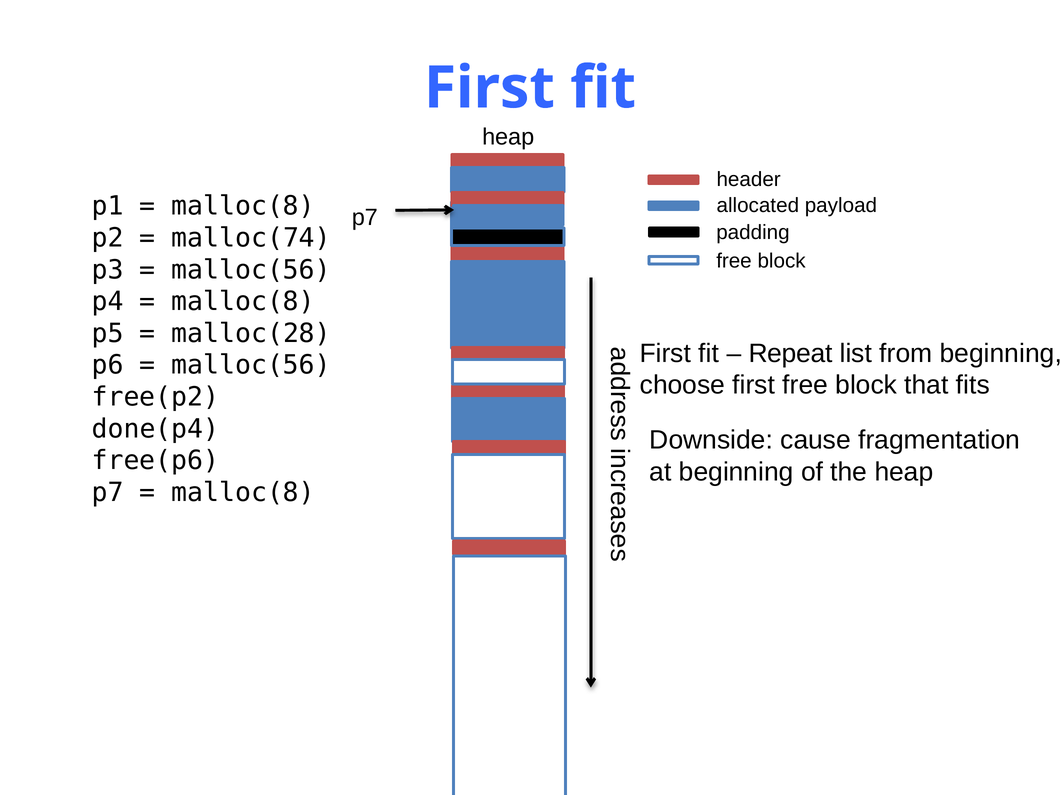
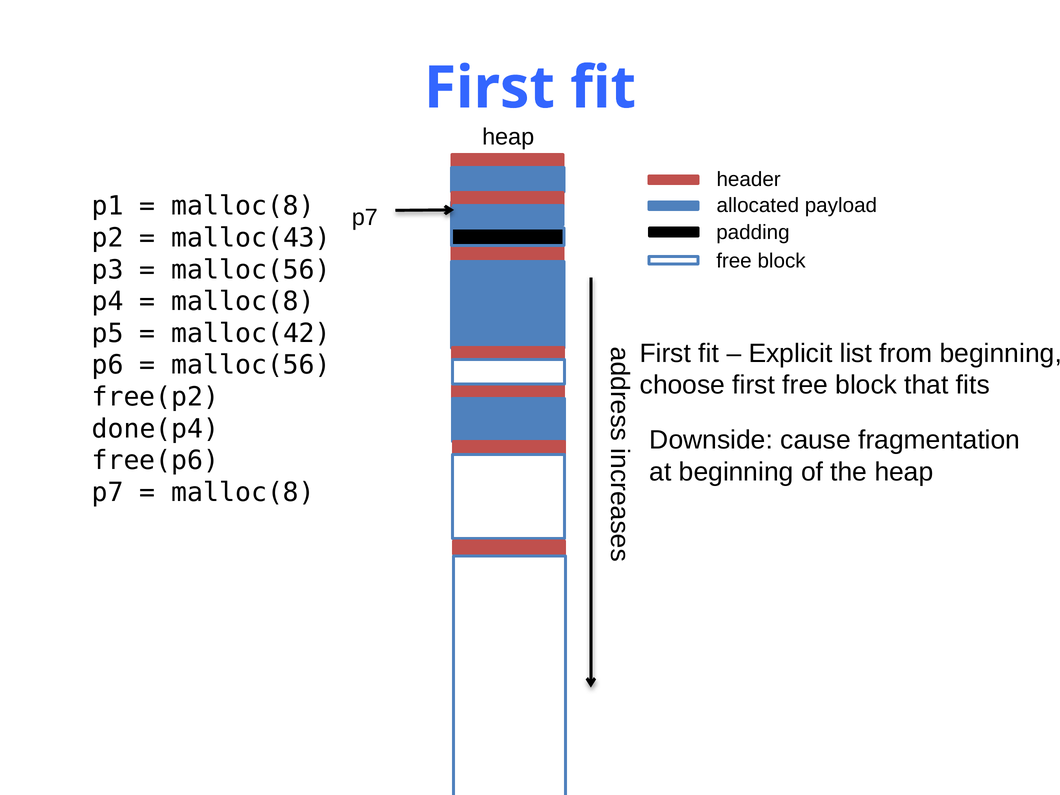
malloc(74: malloc(74 -> malloc(43
malloc(28: malloc(28 -> malloc(42
Repeat: Repeat -> Explicit
